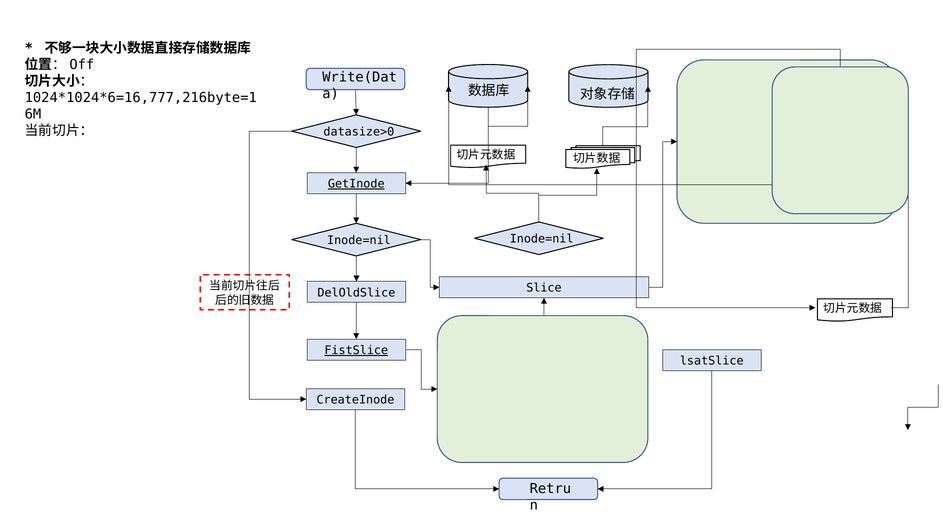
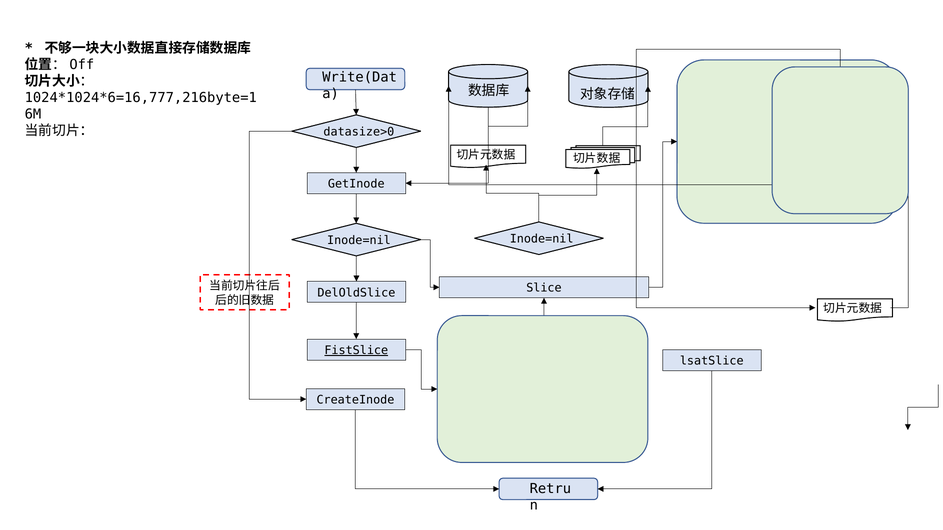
GetInode underline: present -> none
